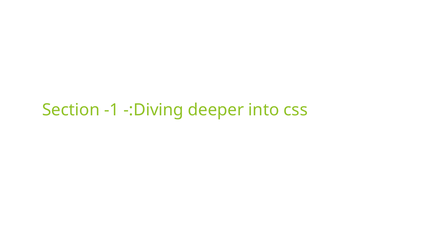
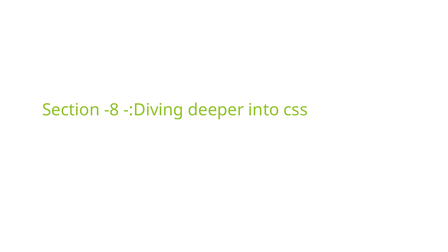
-1: -1 -> -8
